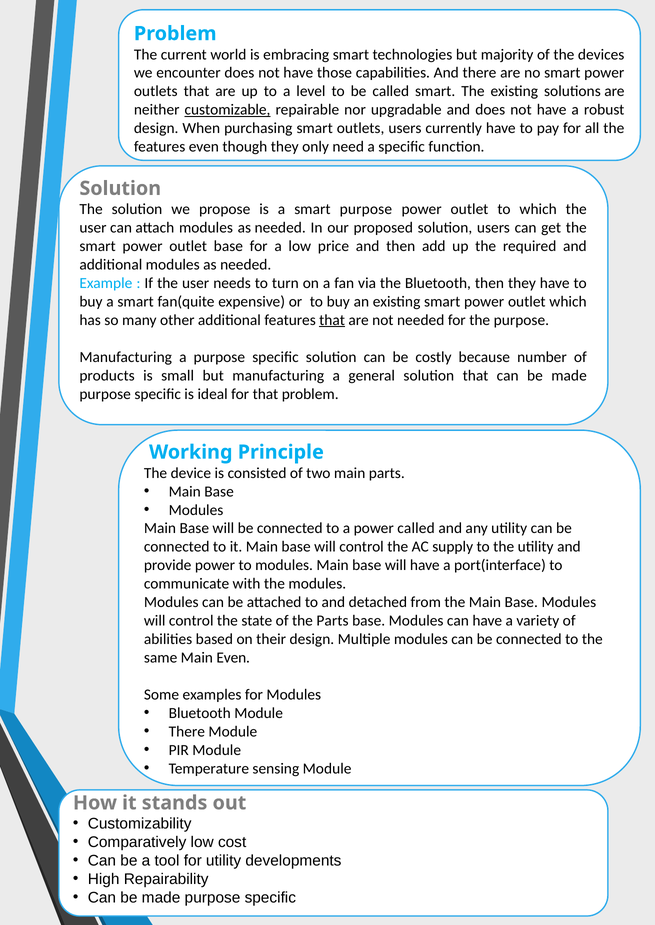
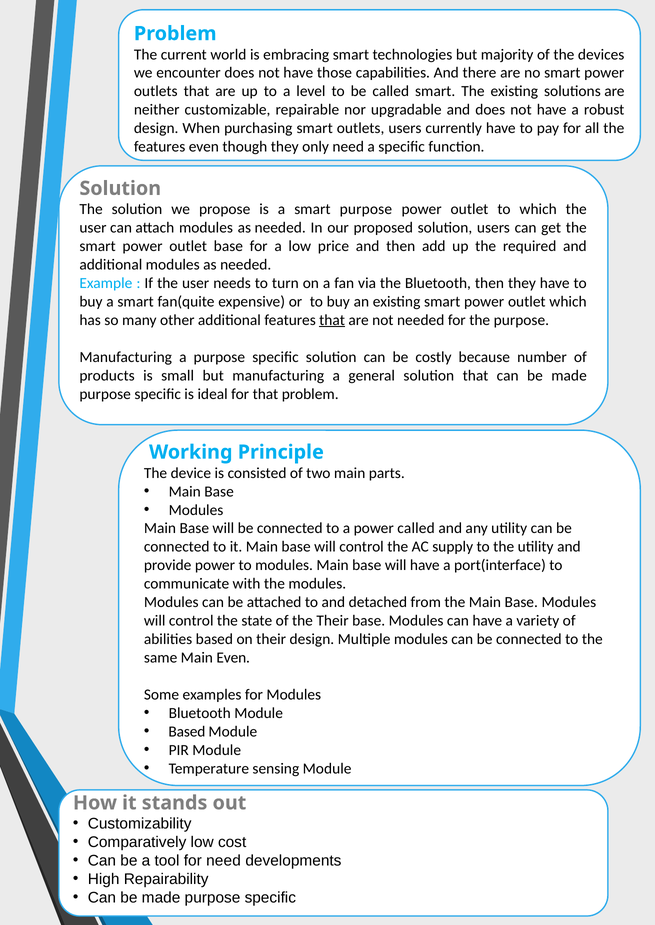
customizable underline: present -> none
the Parts: Parts -> Their
There at (187, 732): There -> Based
for utility: utility -> need
